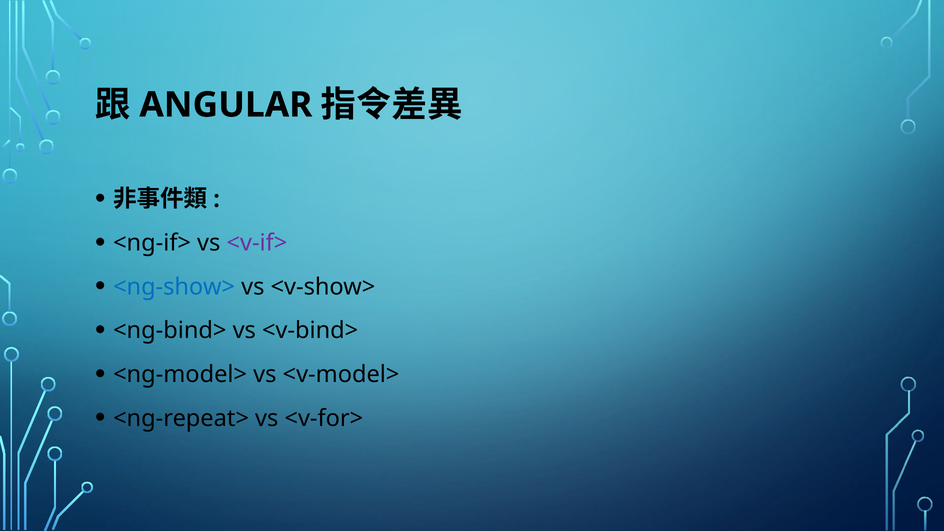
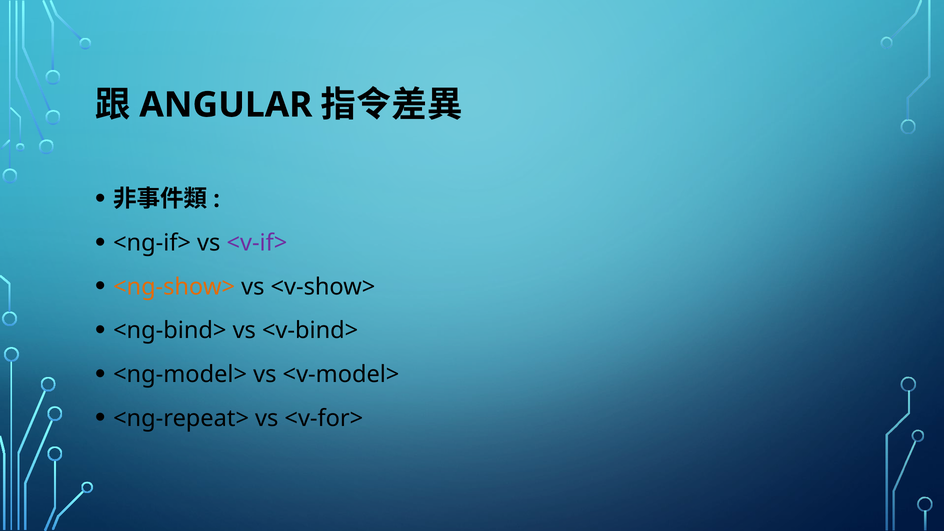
<ng-show> colour: blue -> orange
